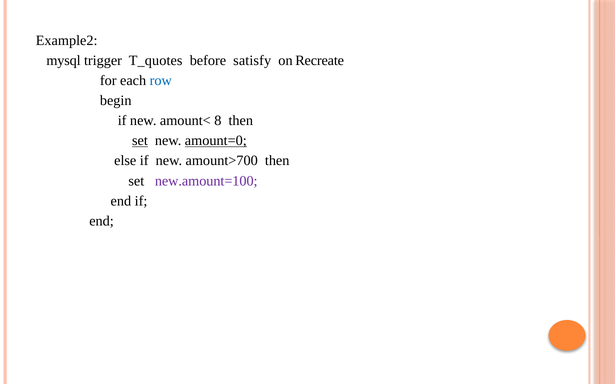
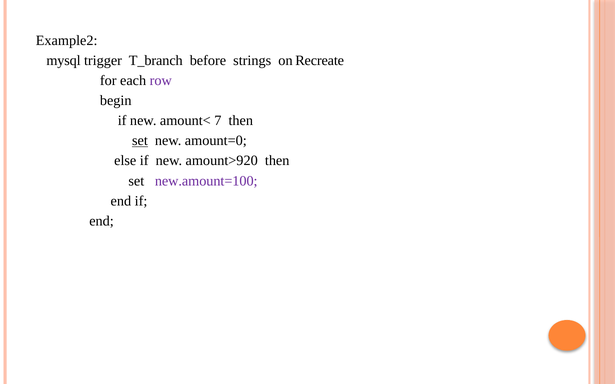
T_quotes: T_quotes -> T_branch
satisfy: satisfy -> strings
row colour: blue -> purple
8: 8 -> 7
amount=0 underline: present -> none
amount>700: amount>700 -> amount>920
